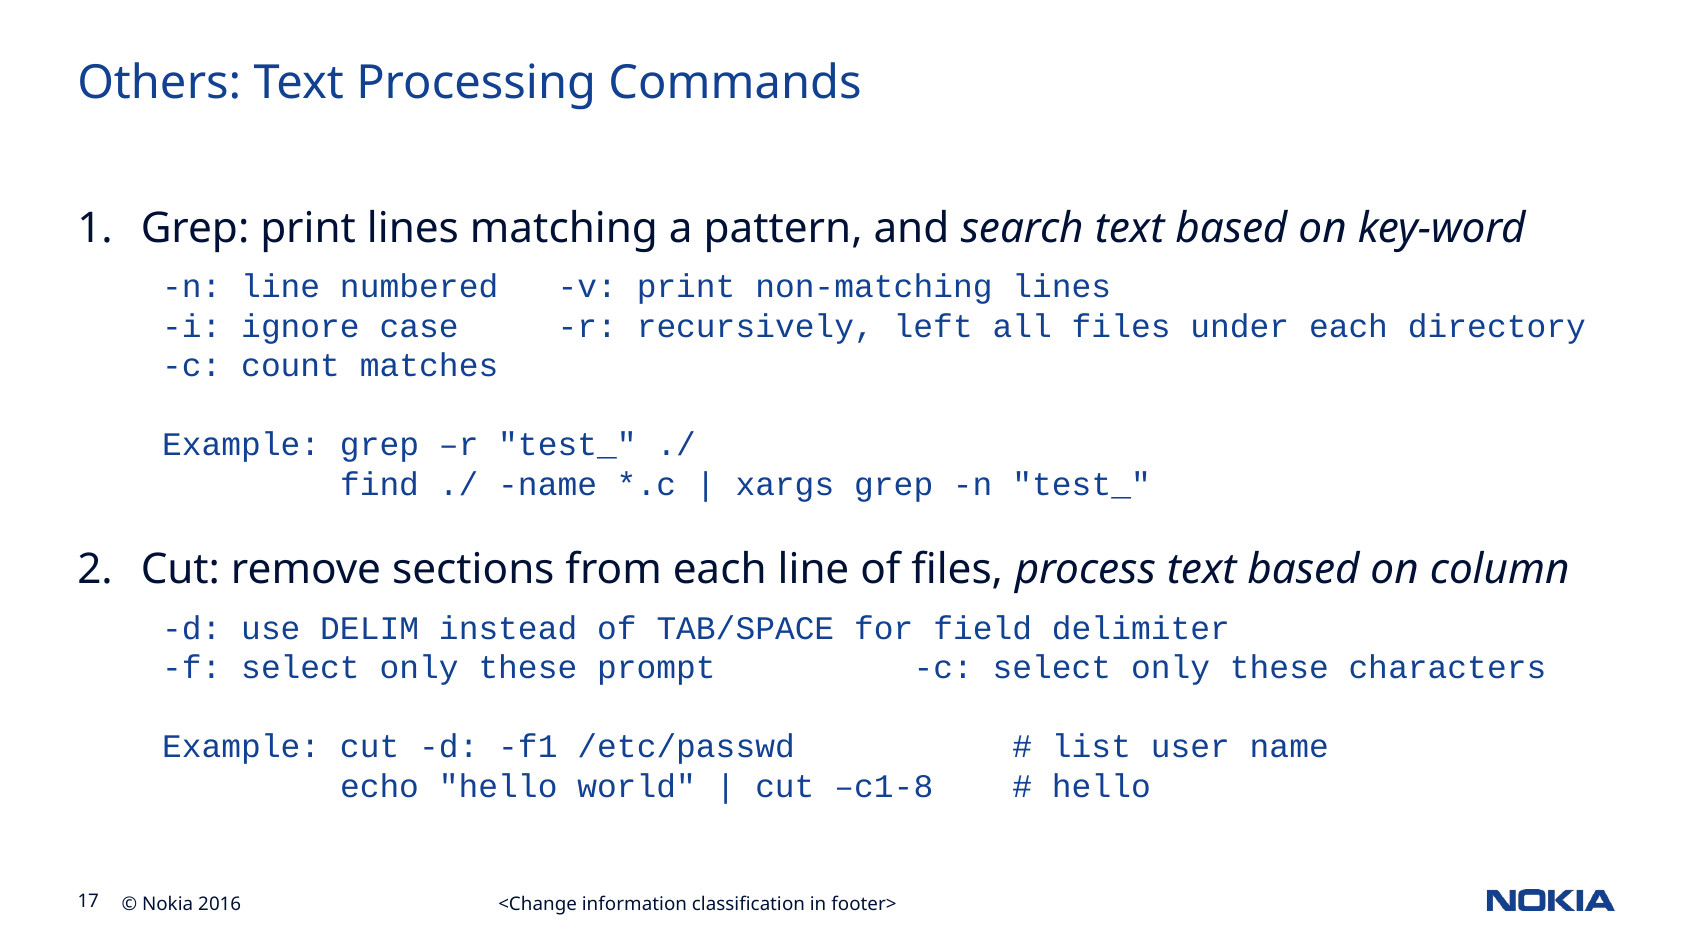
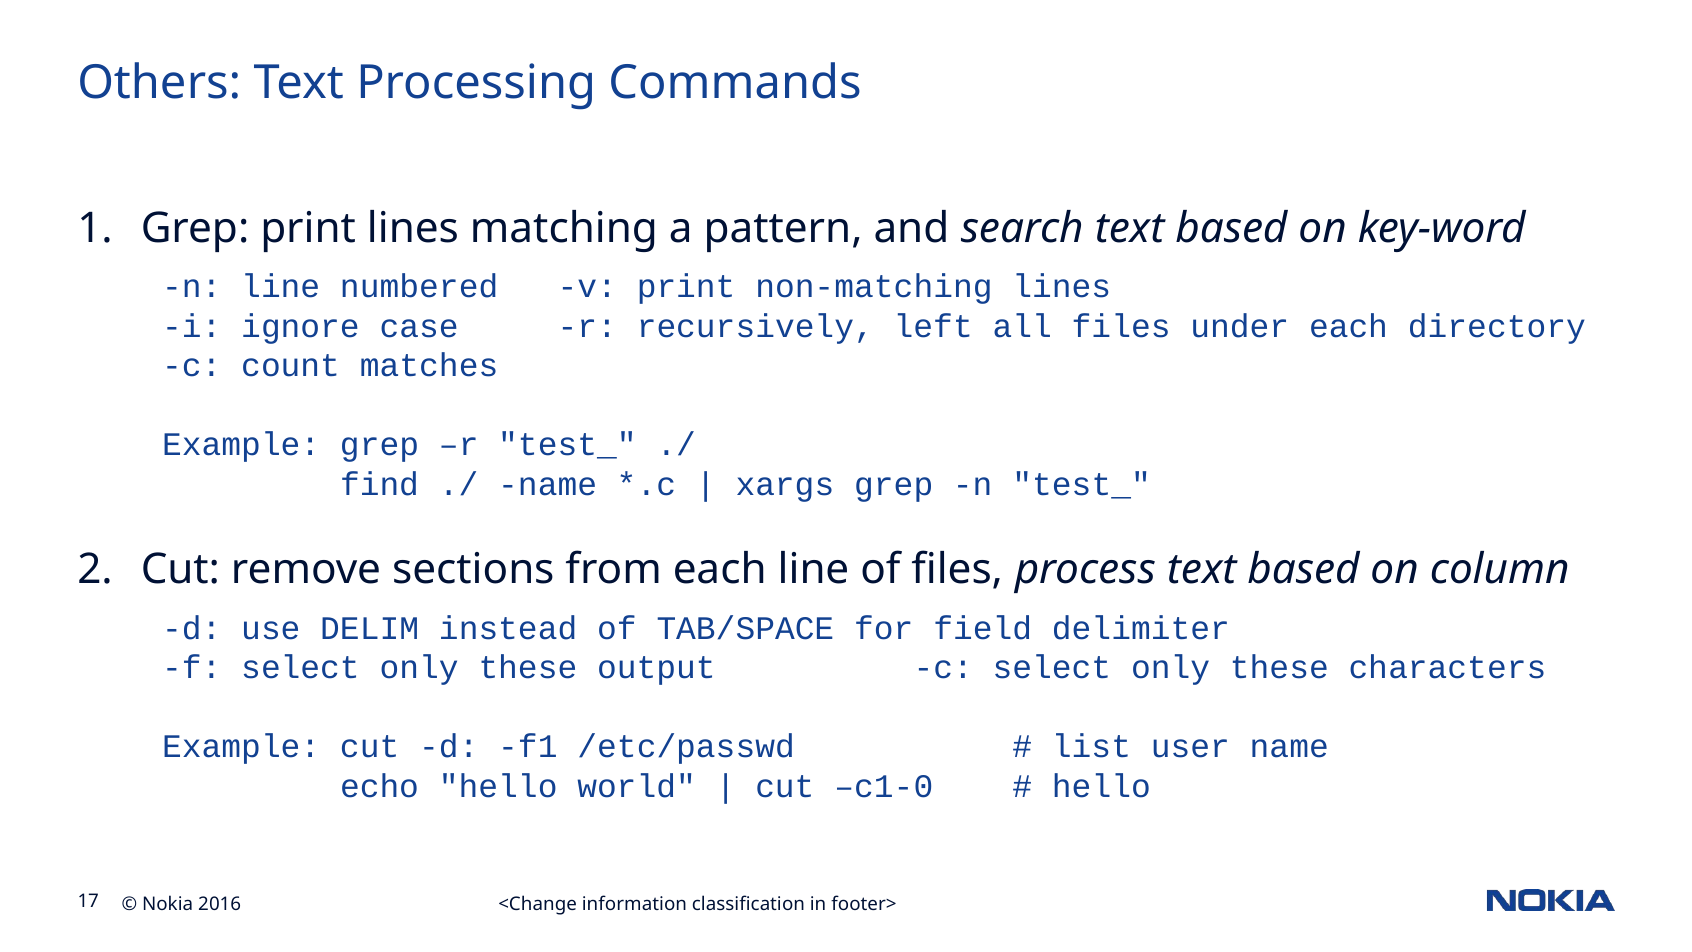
prompt: prompt -> output
c1-8: c1-8 -> c1-0
